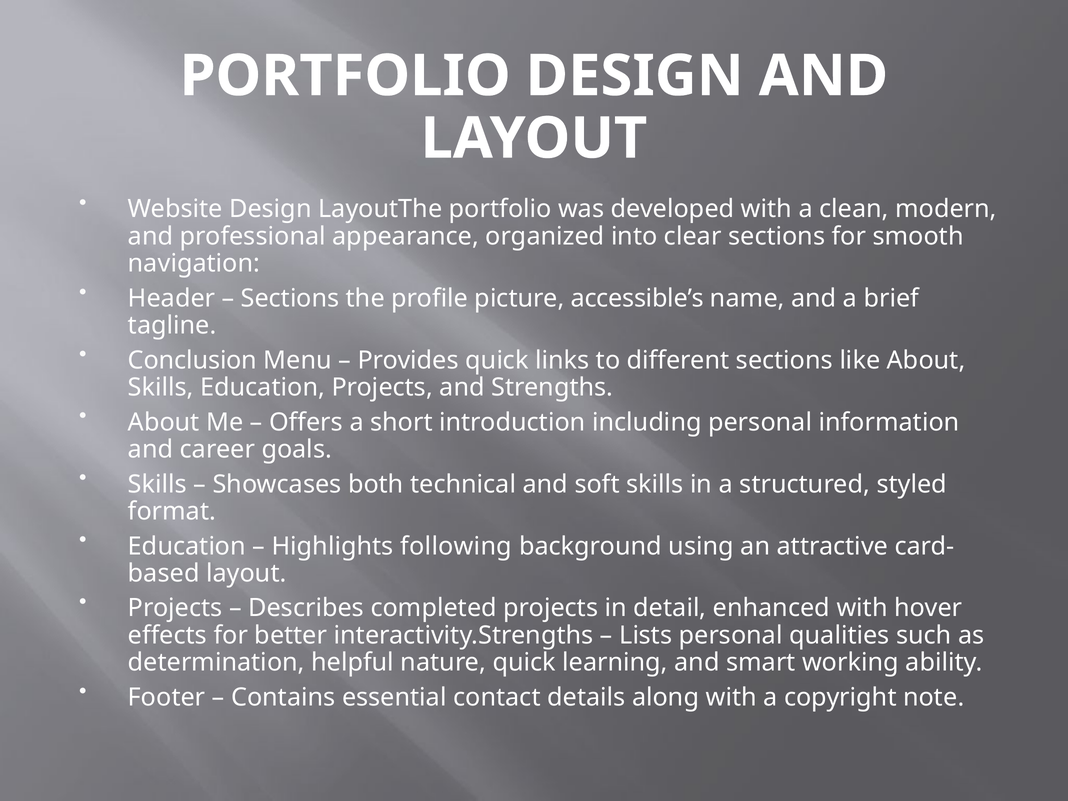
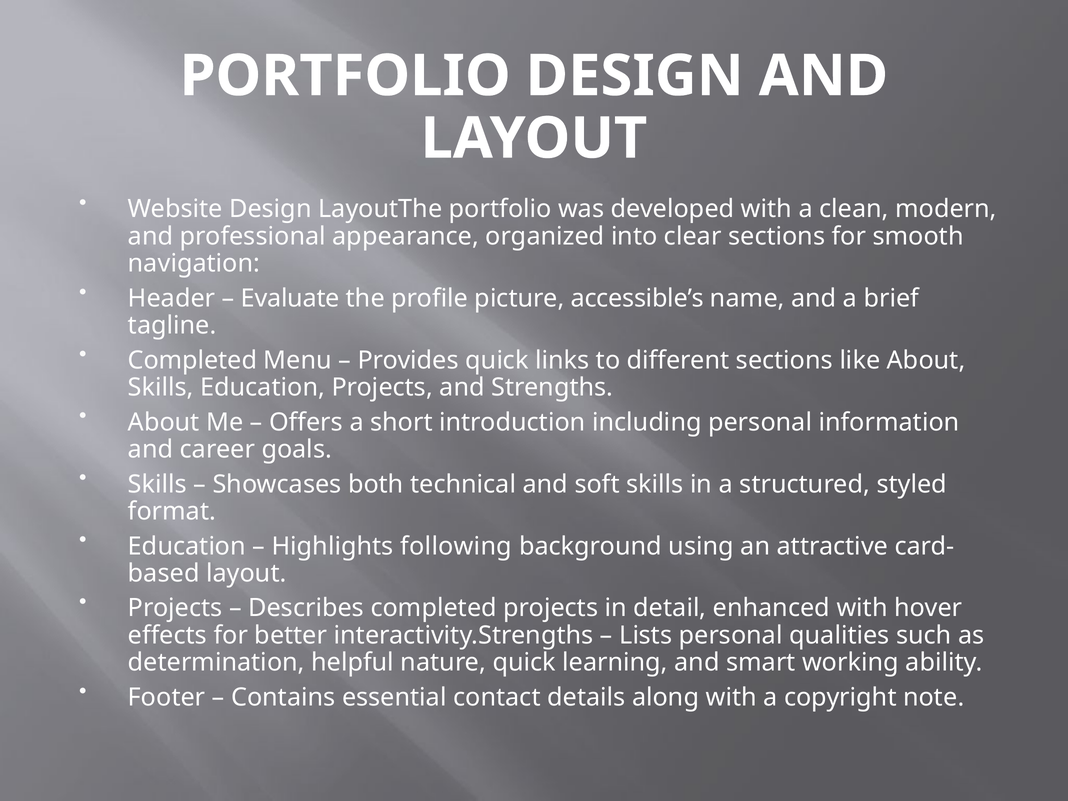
Sections at (290, 298): Sections -> Evaluate
Conclusion at (193, 360): Conclusion -> Completed
